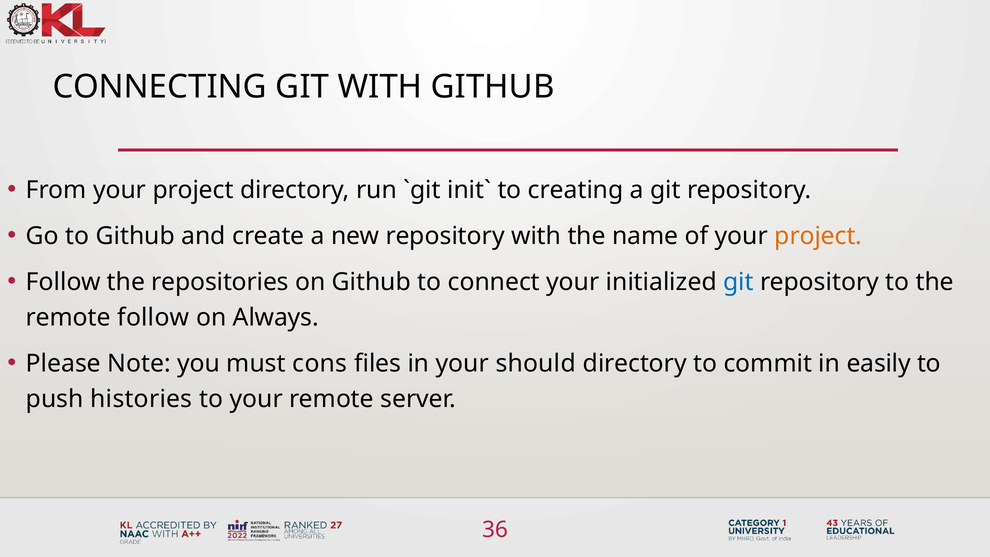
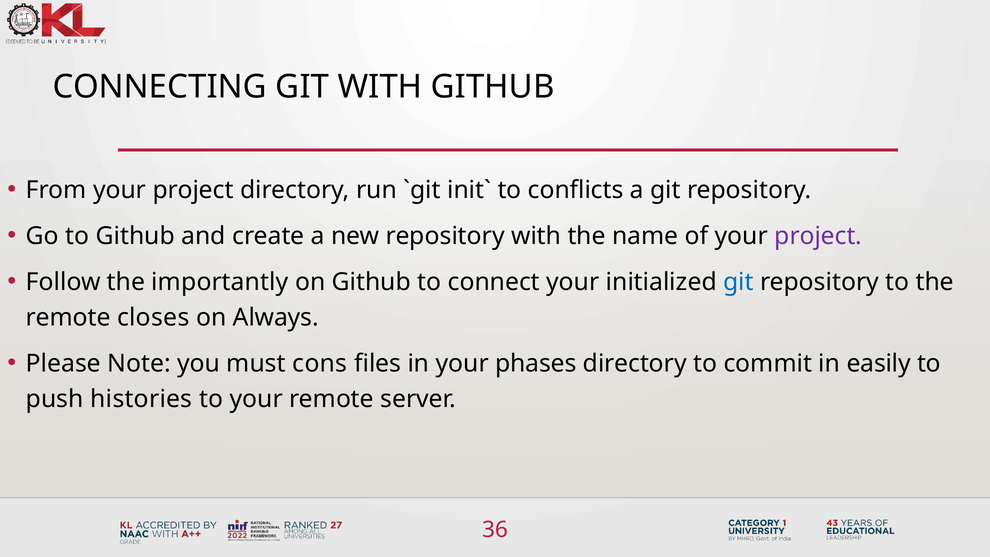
creating: creating -> conflicts
project at (818, 236) colour: orange -> purple
repositories: repositories -> importantly
remote follow: follow -> closes
should: should -> phases
